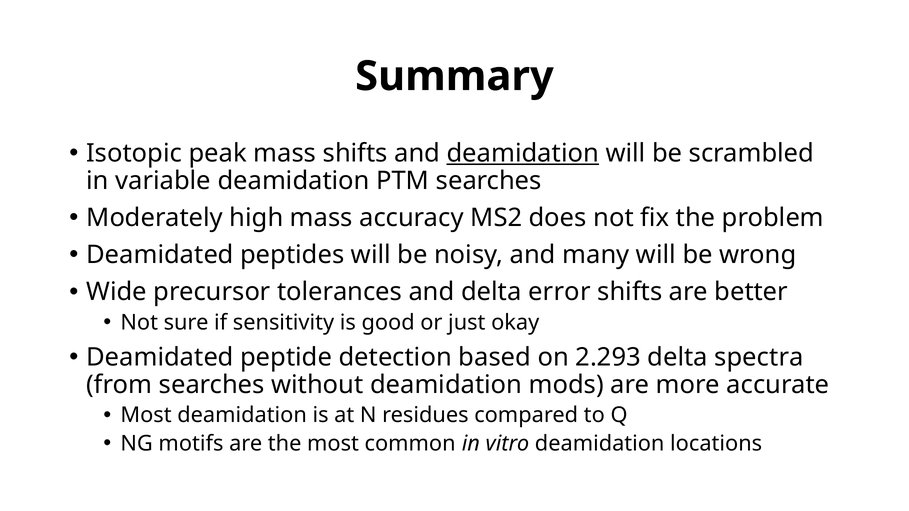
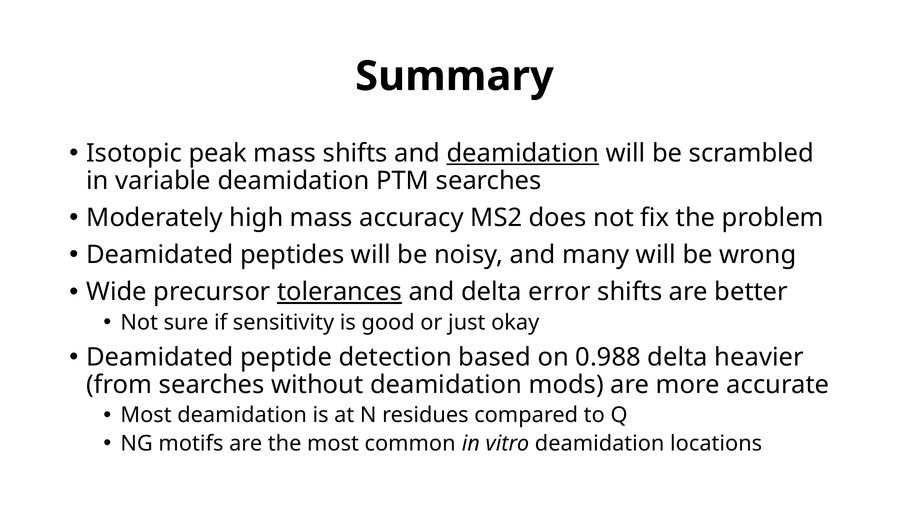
tolerances underline: none -> present
2.293: 2.293 -> 0.988
spectra: spectra -> heavier
